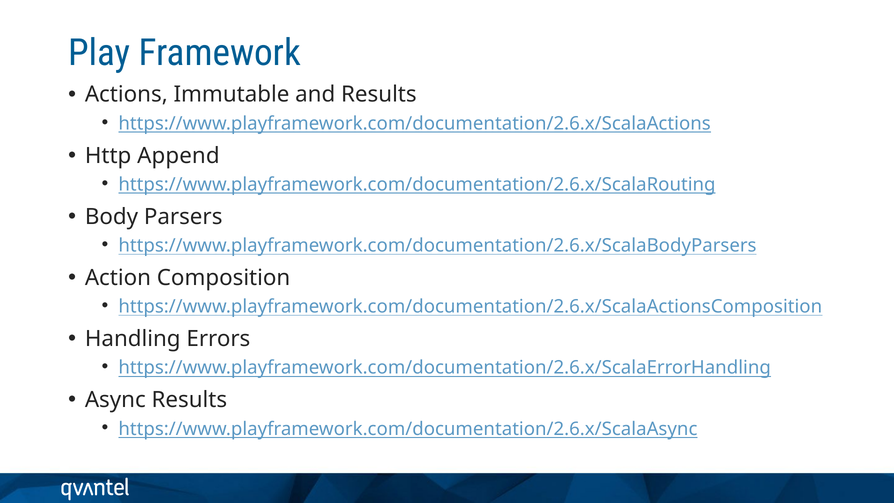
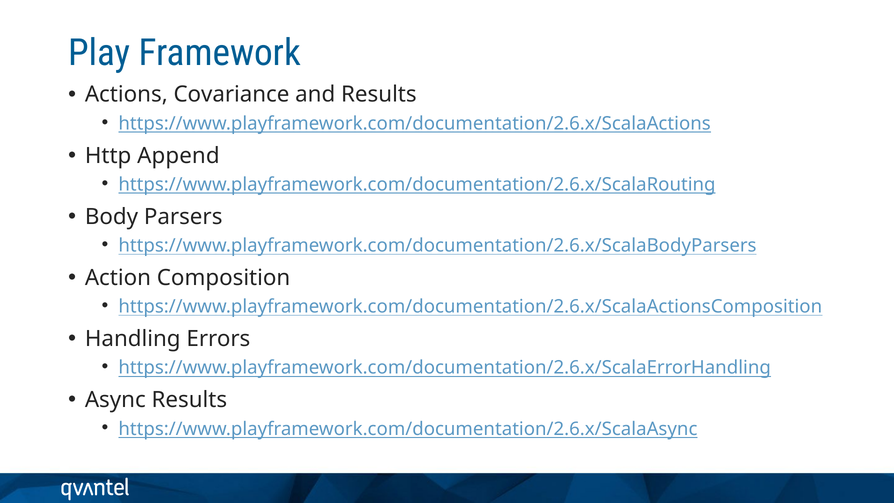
Immutable: Immutable -> Covariance
